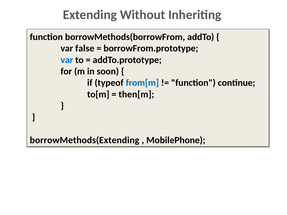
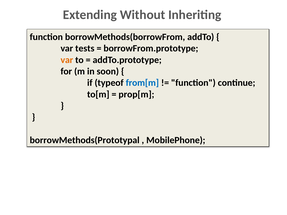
false: false -> tests
var at (67, 60) colour: blue -> orange
then[m: then[m -> prop[m
borrowMethods(Extending: borrowMethods(Extending -> borrowMethods(Prototypal
